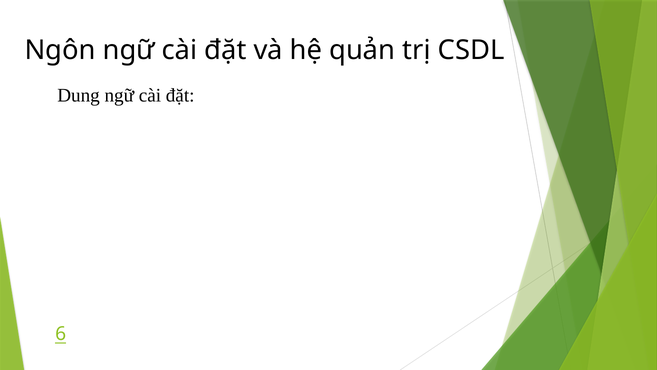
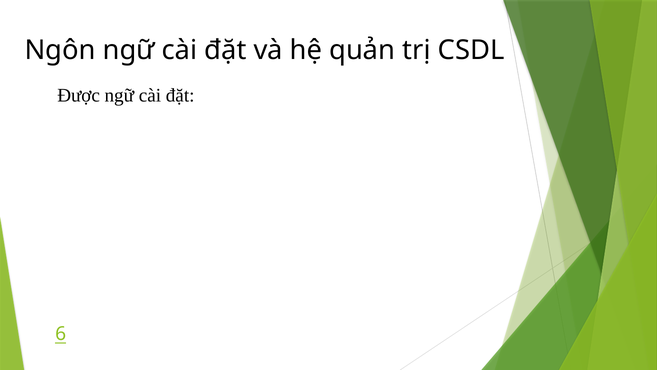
Dung: Dung -> Được
